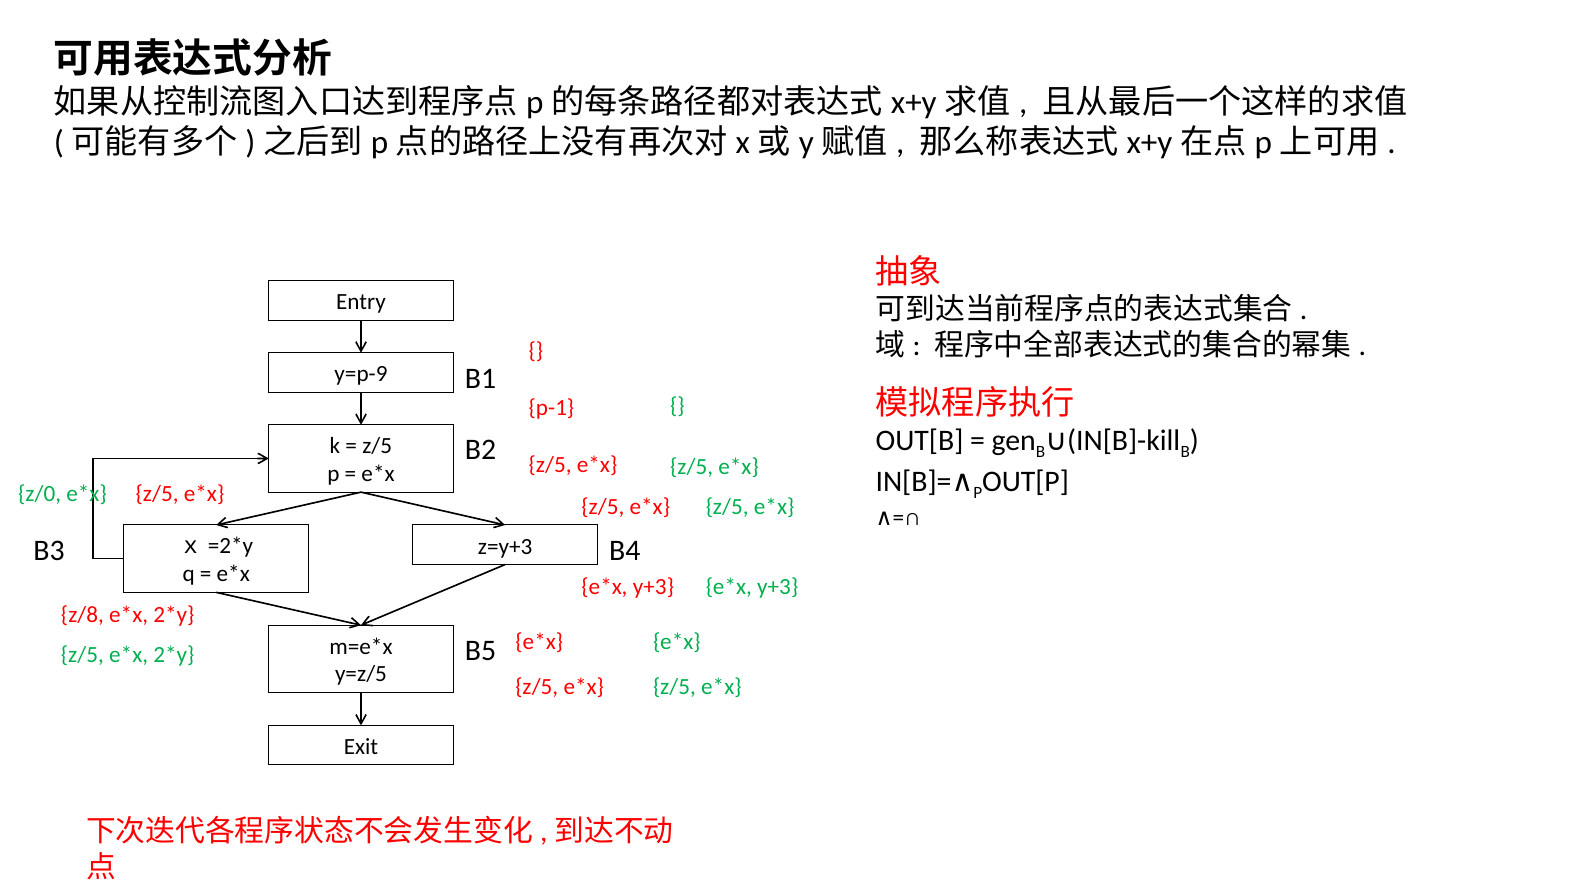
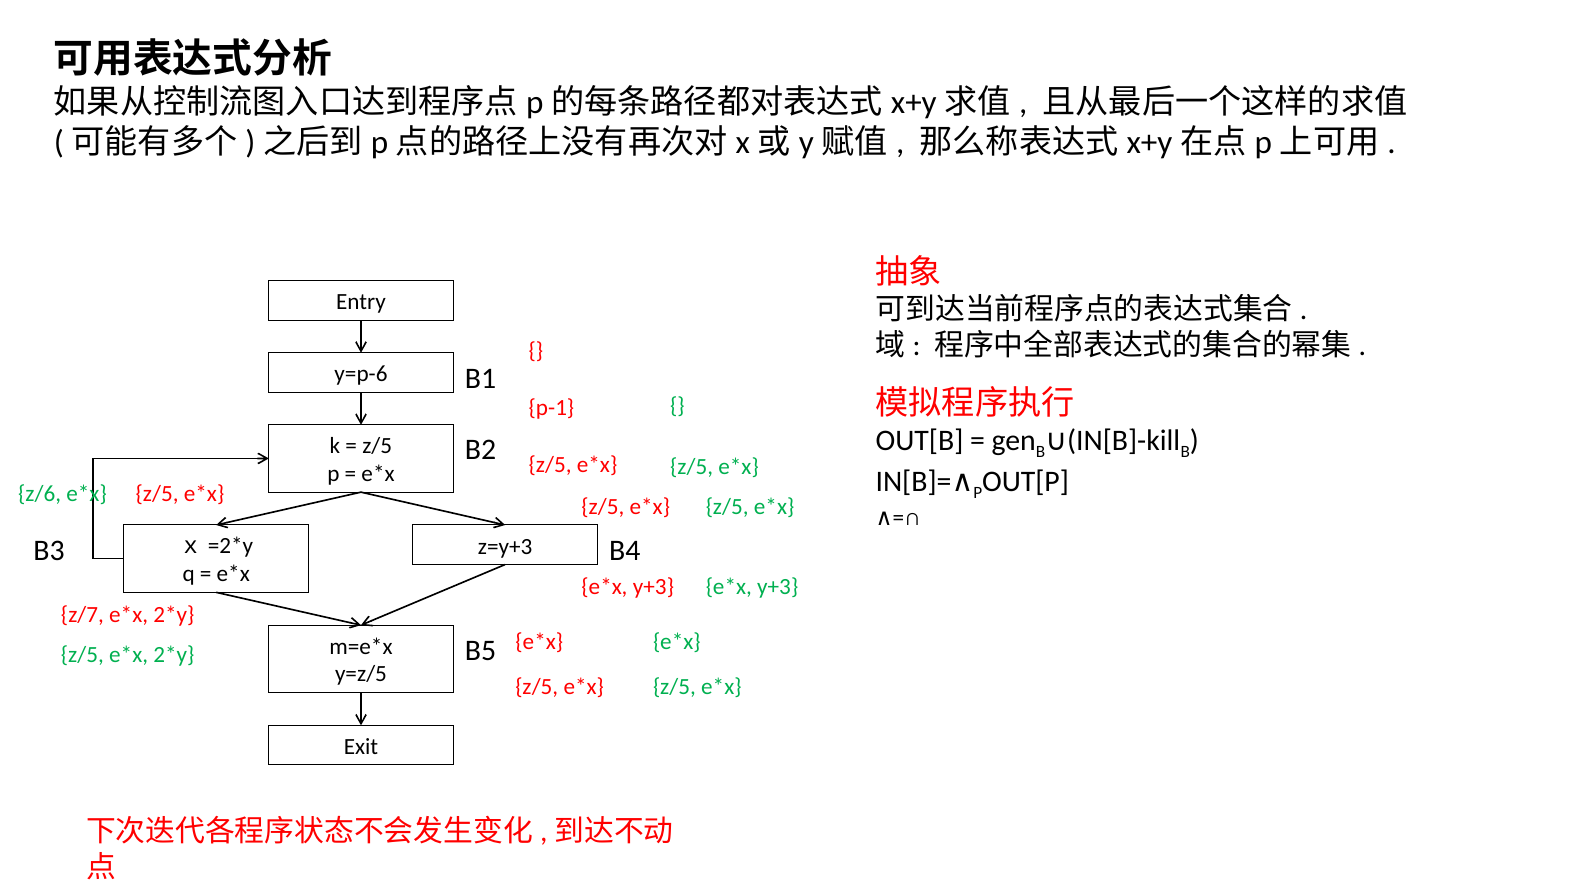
y=p-9: y=p-9 -> y=p-6
z/0: z/0 -> z/6
z/8: z/8 -> z/7
